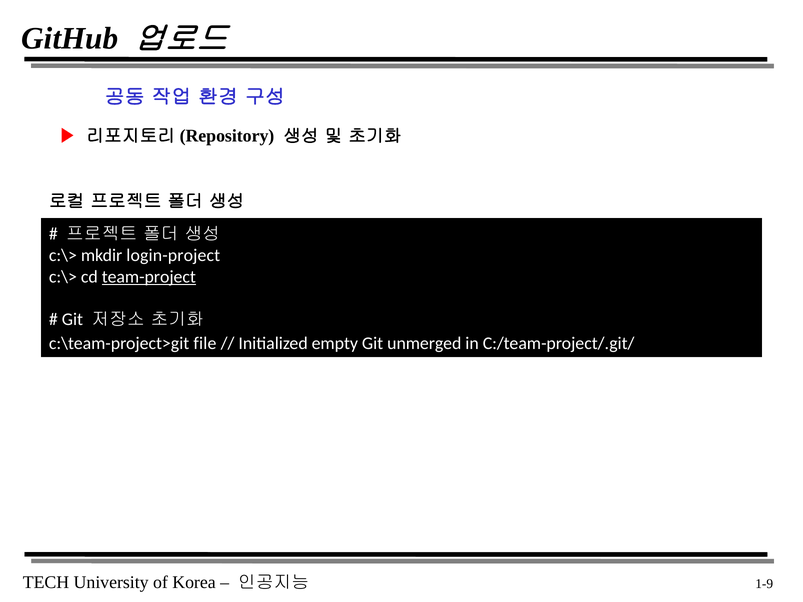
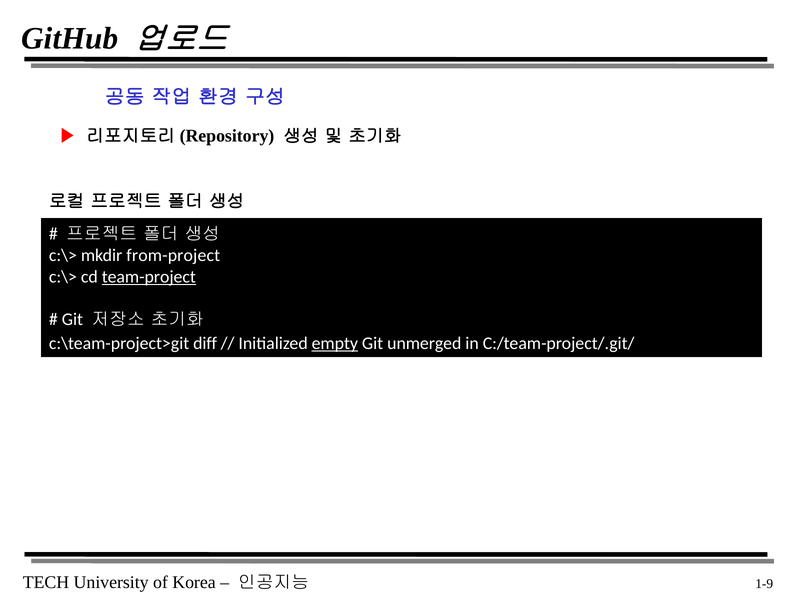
login-project: login-project -> from-project
file: file -> diff
empty underline: none -> present
